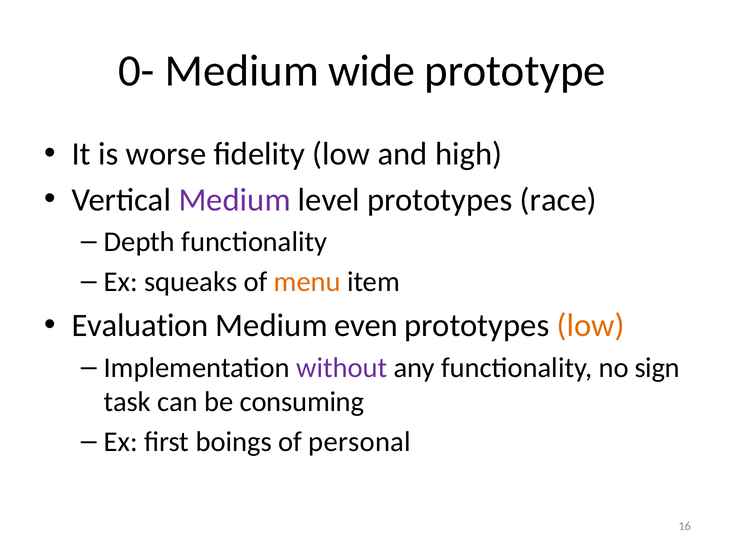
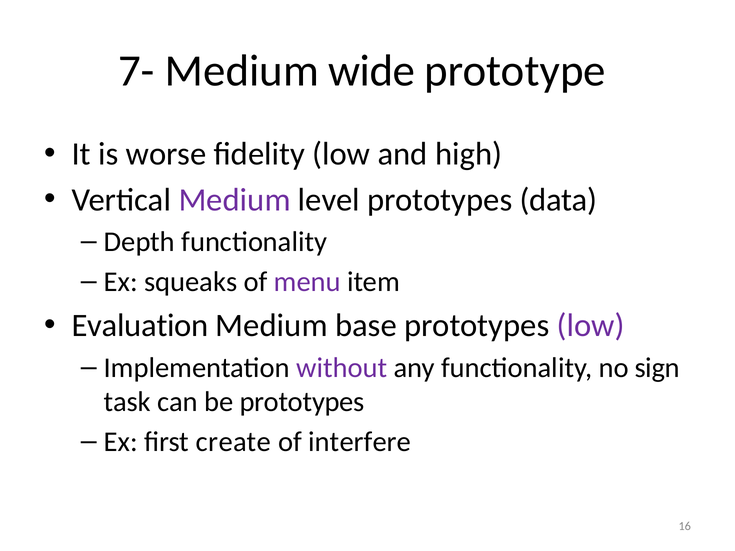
0-: 0- -> 7-
race: race -> data
menu colour: orange -> purple
even: even -> base
low at (591, 326) colour: orange -> purple
be consuming: consuming -> prototypes
boings: boings -> create
personal: personal -> interfere
